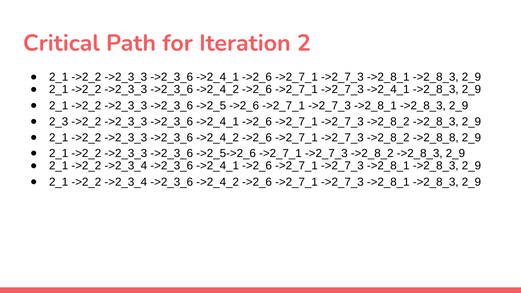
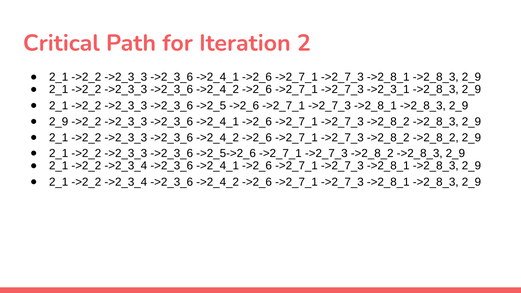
->2_7_3 ->2_4_1: ->2_4_1 -> ->2_3_1
2_3 at (59, 122): 2_3 -> 2_9
->2_8_2 ->2_8_8: ->2_8_8 -> ->2_8_2
